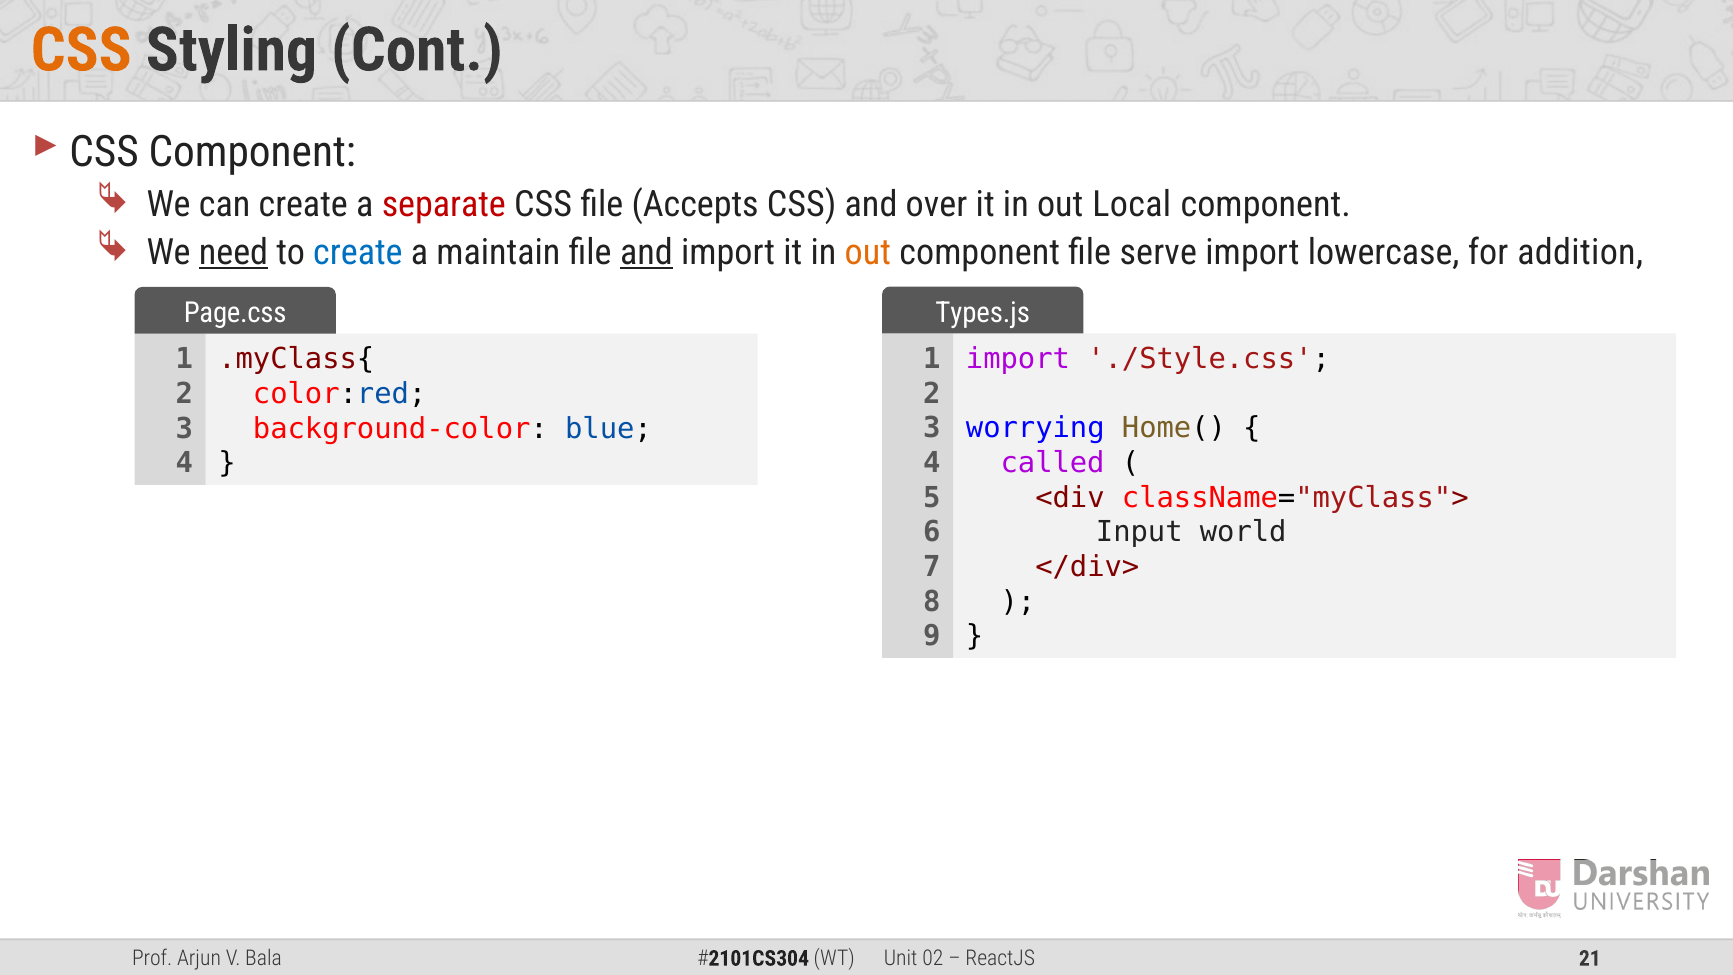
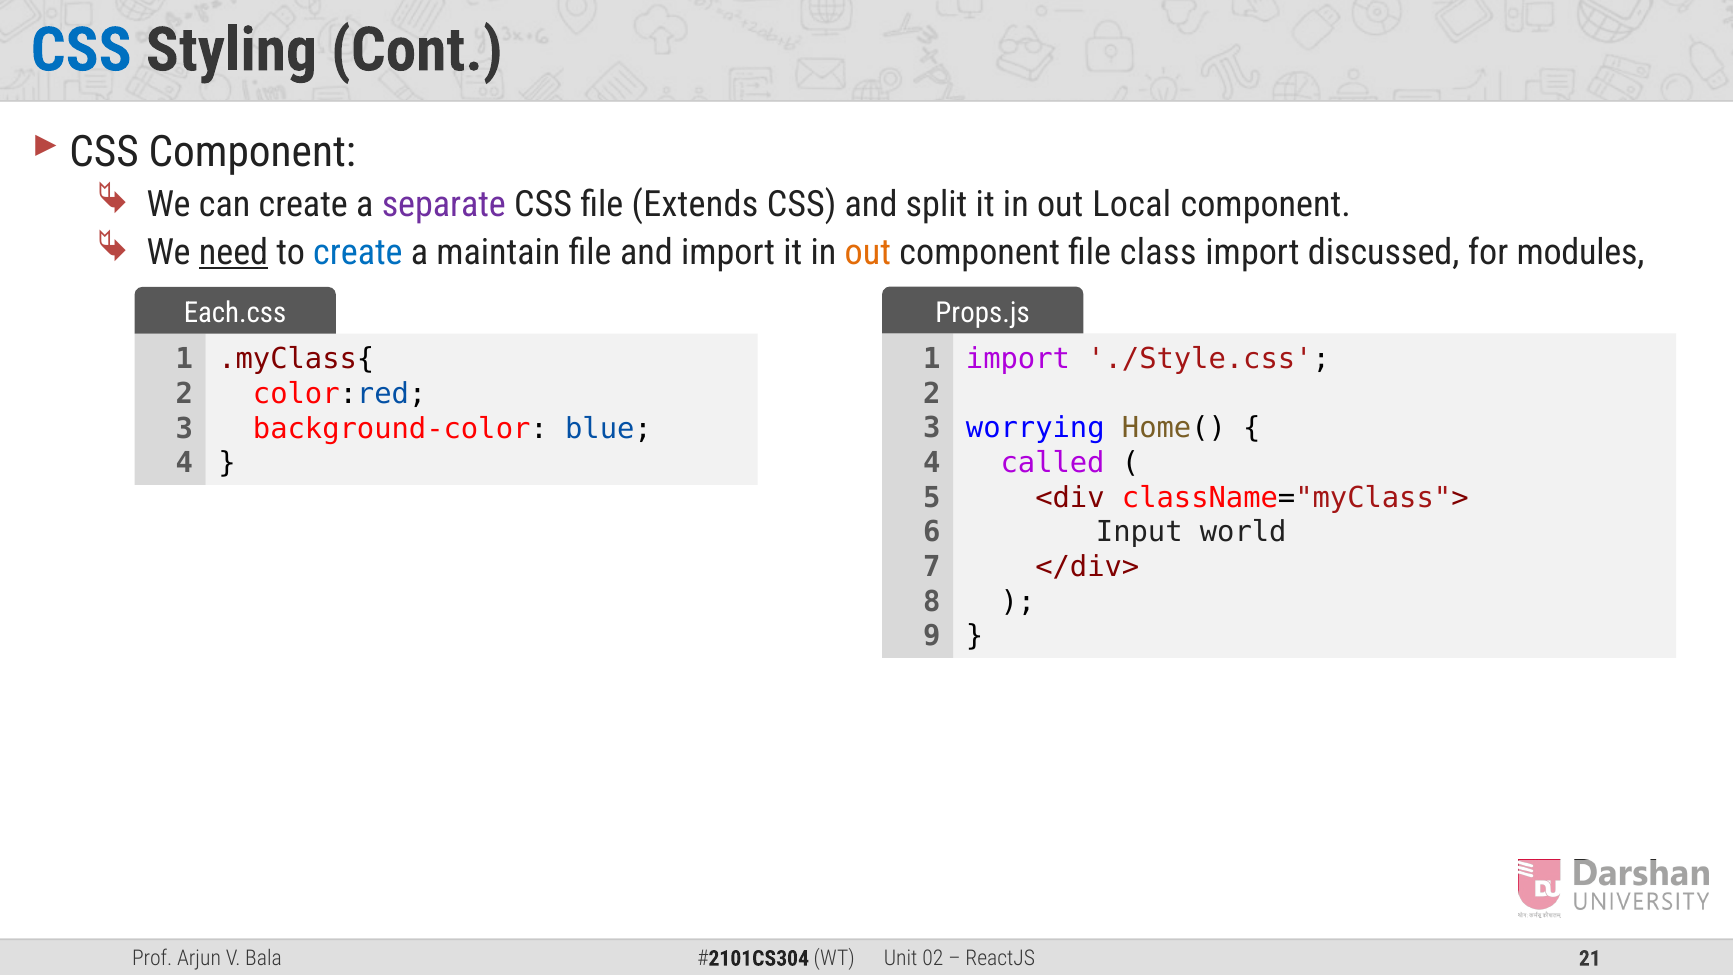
CSS at (81, 50) colour: orange -> blue
separate colour: red -> purple
Accepts: Accepts -> Extends
over: over -> split
and at (646, 252) underline: present -> none
serve: serve -> class
lowercase: lowercase -> discussed
addition: addition -> modules
Types.js: Types.js -> Props.js
Page.css: Page.css -> Each.css
